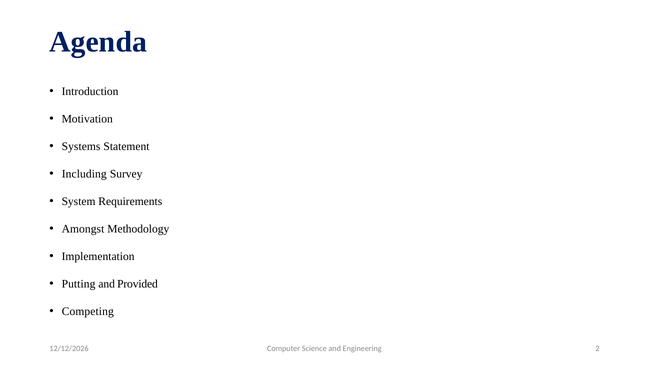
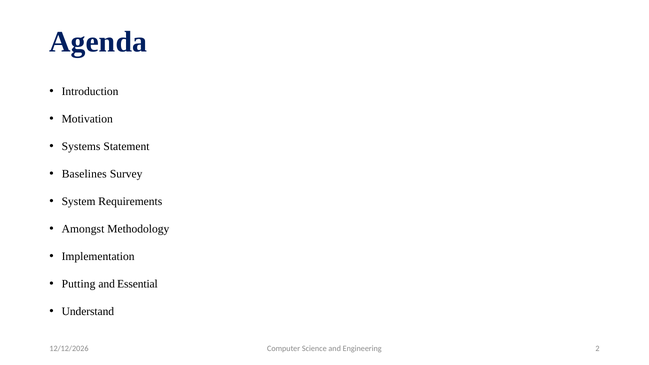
Including: Including -> Baselines
Provided: Provided -> Essential
Competing: Competing -> Understand
